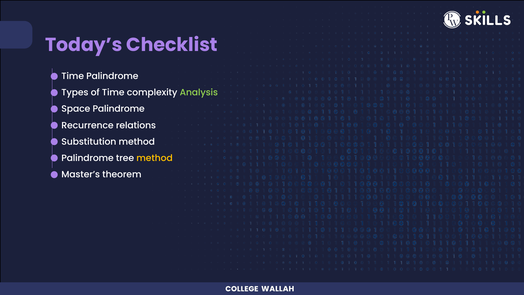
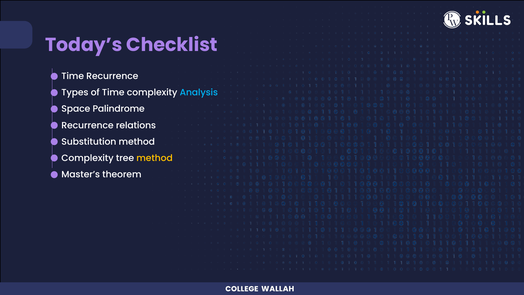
Time Palindrome: Palindrome -> Recurrence
Analysis colour: light green -> light blue
Palindrome at (88, 158): Palindrome -> Complexity
